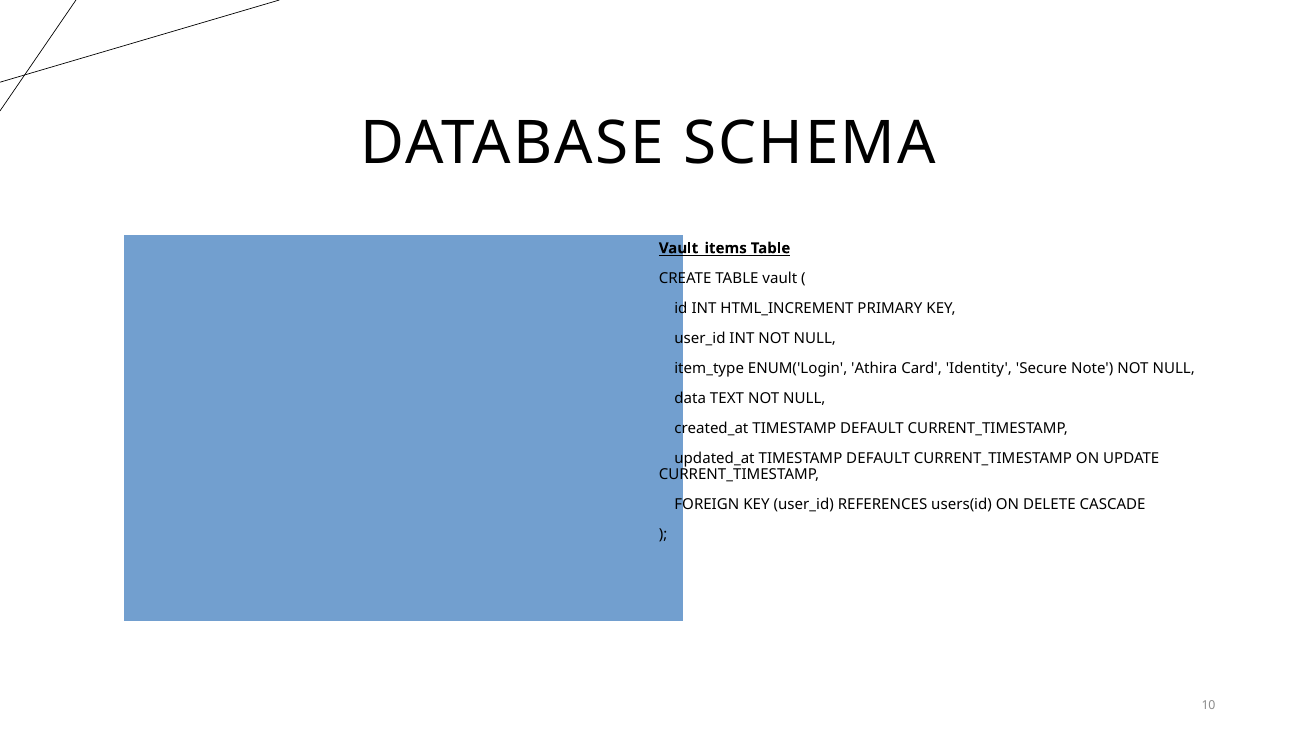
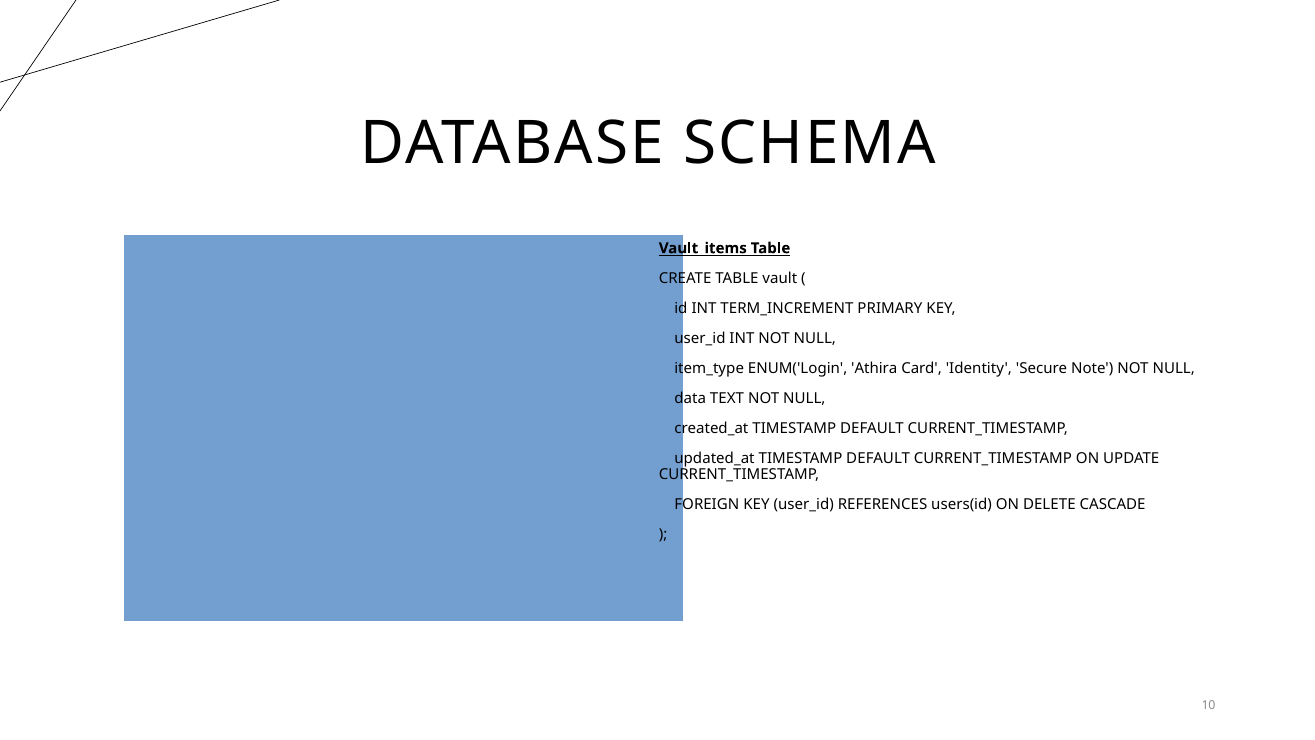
HTML_INCREMENT: HTML_INCREMENT -> TERM_INCREMENT
